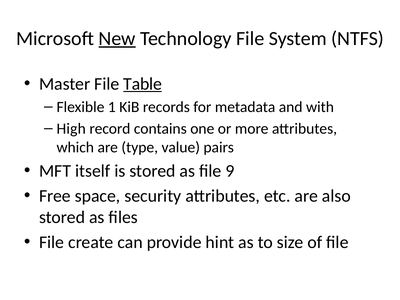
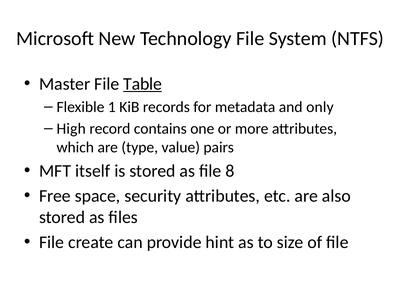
New underline: present -> none
with: with -> only
9: 9 -> 8
